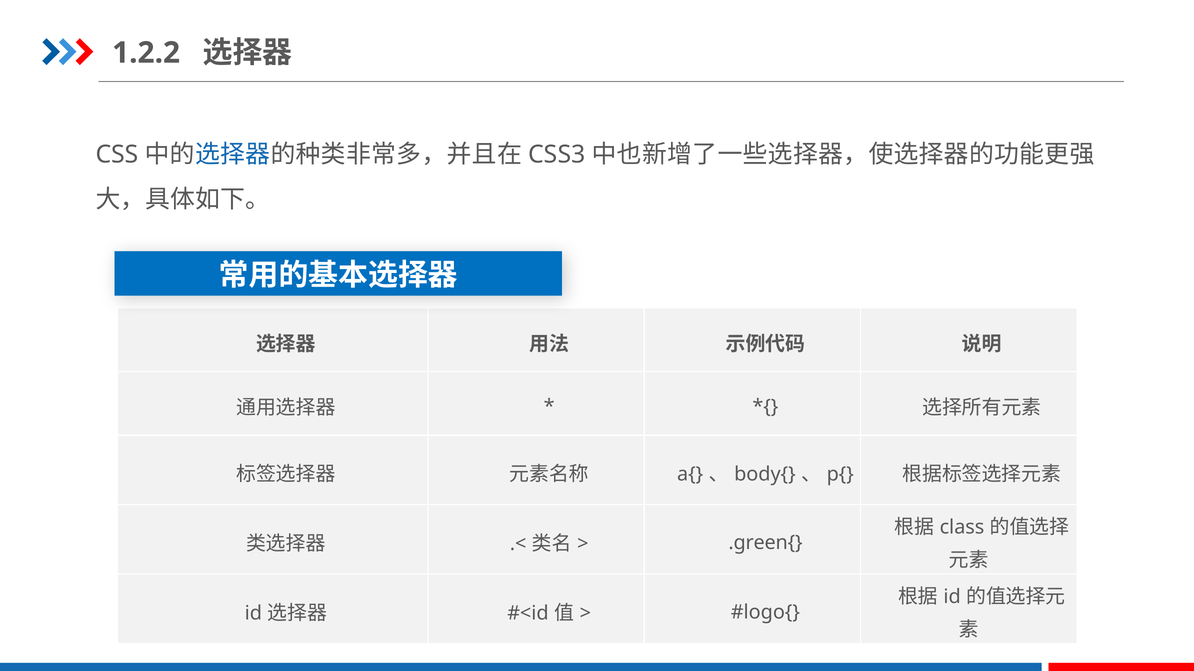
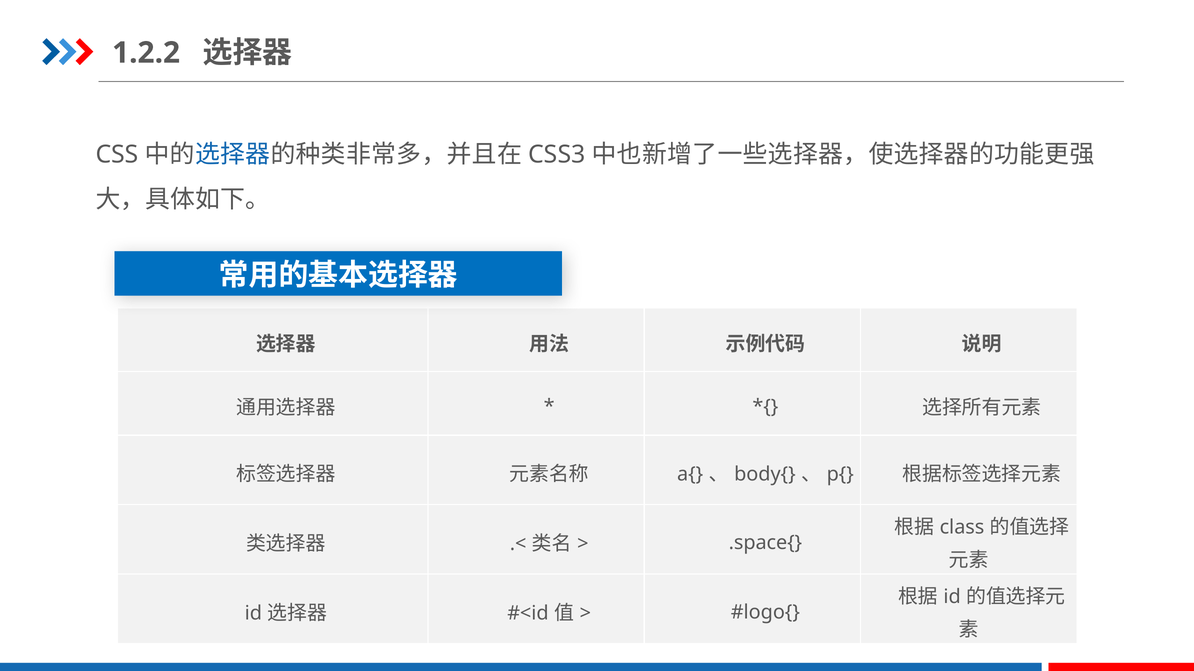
.green{: .green{ -> .space{
